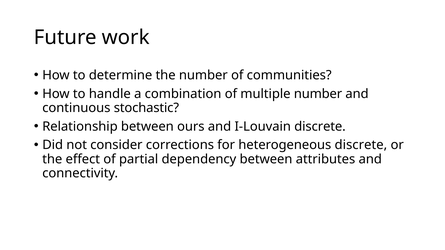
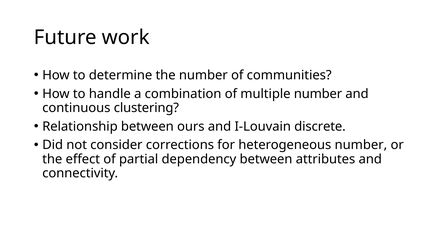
stochastic: stochastic -> clustering
heterogeneous discrete: discrete -> number
